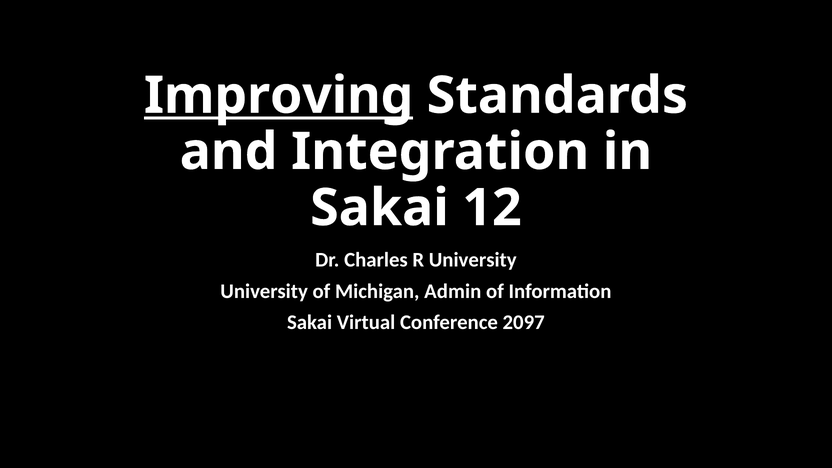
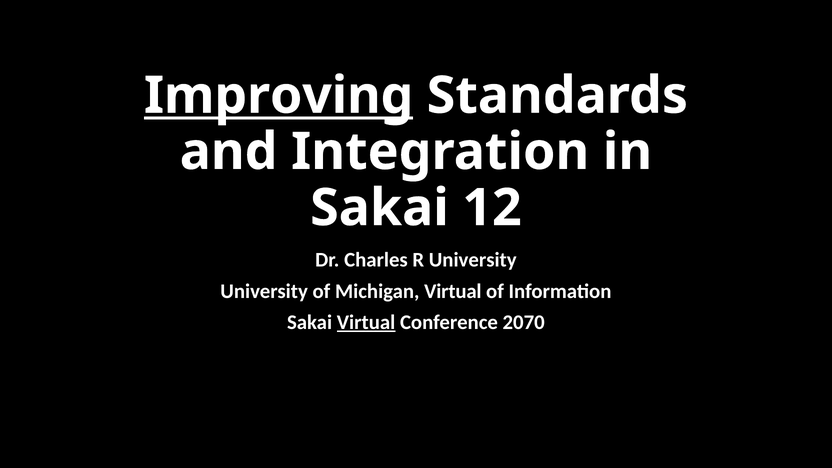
Michigan Admin: Admin -> Virtual
Virtual at (366, 322) underline: none -> present
2097: 2097 -> 2070
